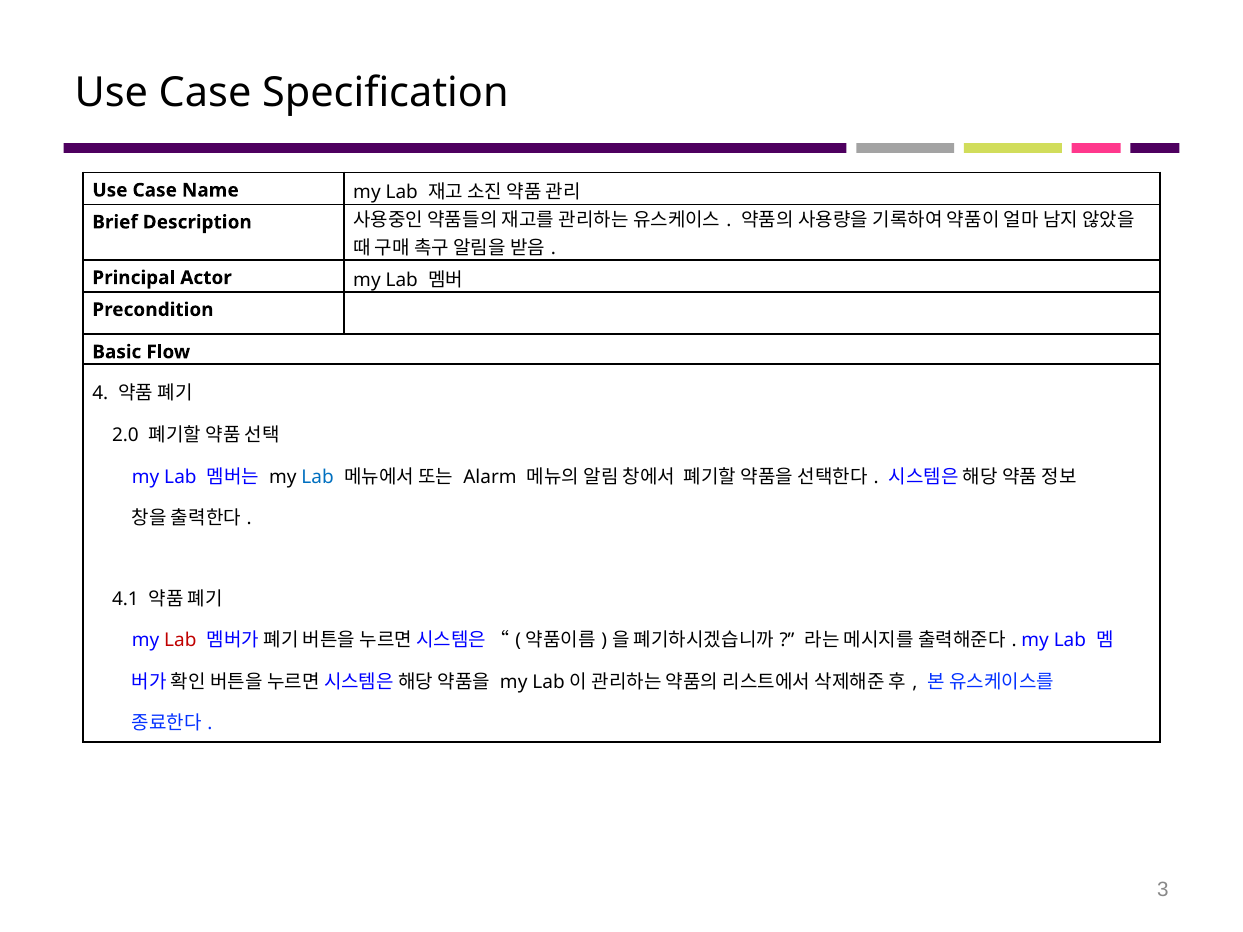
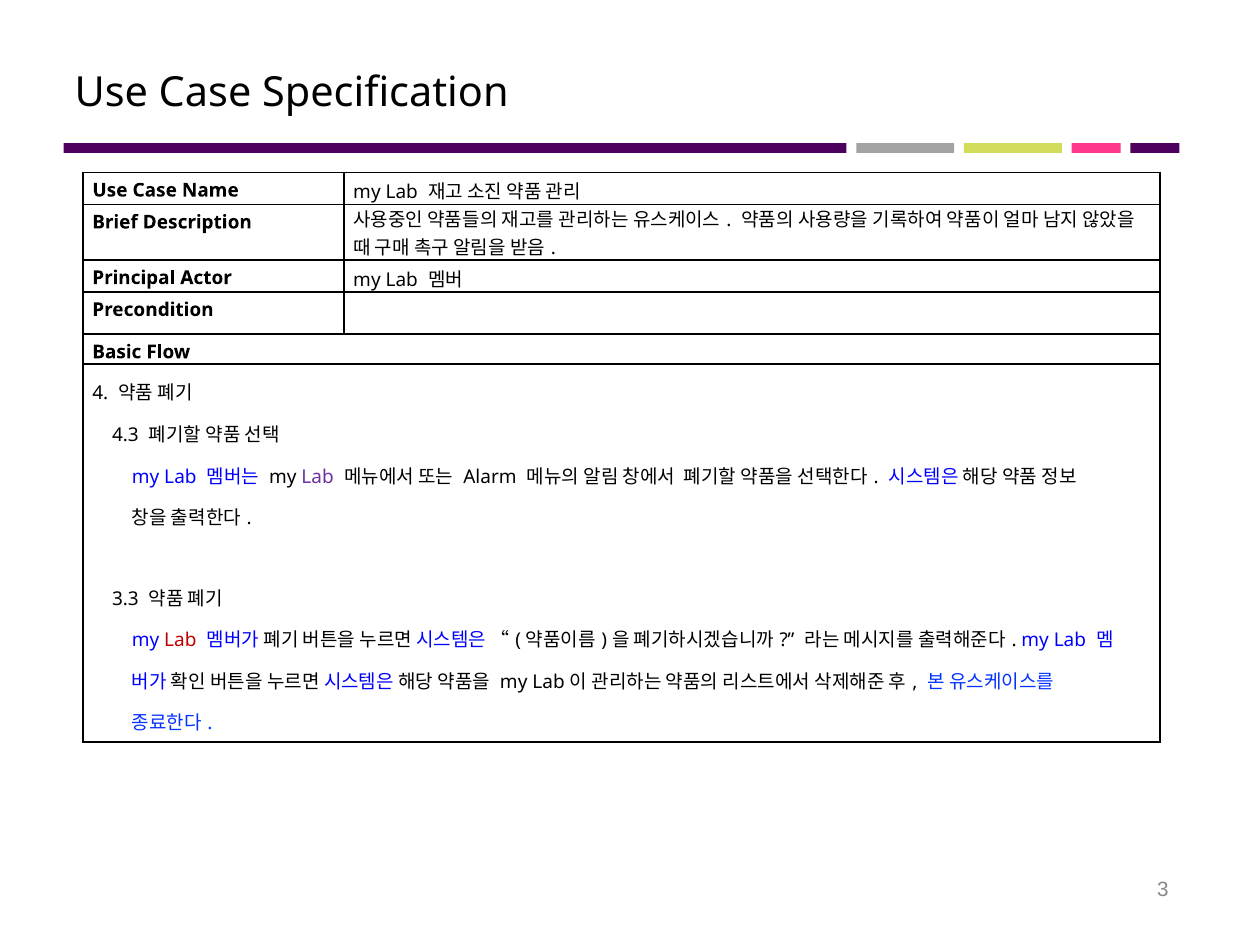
2.0: 2.0 -> 4.3
Lab at (318, 477) colour: blue -> purple
4.1: 4.1 -> 3.3
